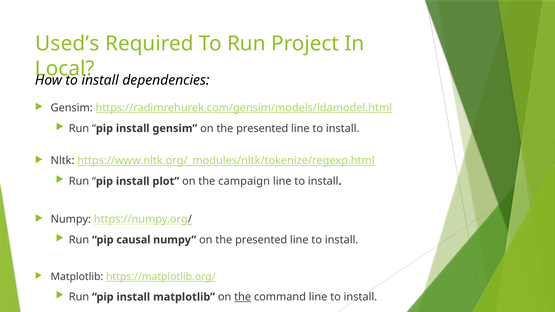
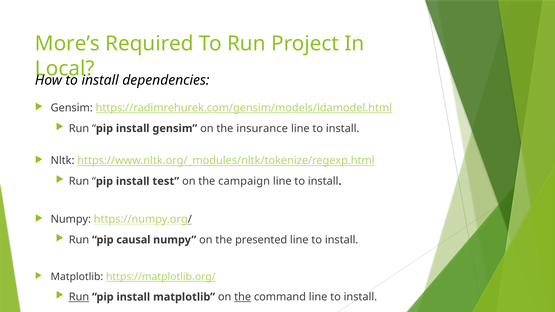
Used’s: Used’s -> More’s
gensim on the presented: presented -> insurance
plot: plot -> test
Run at (79, 297) underline: none -> present
